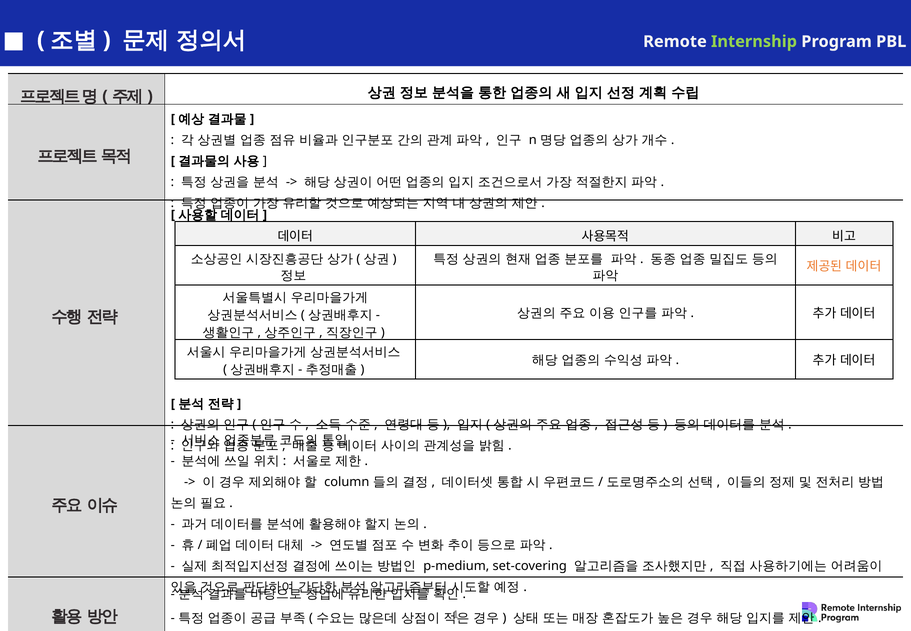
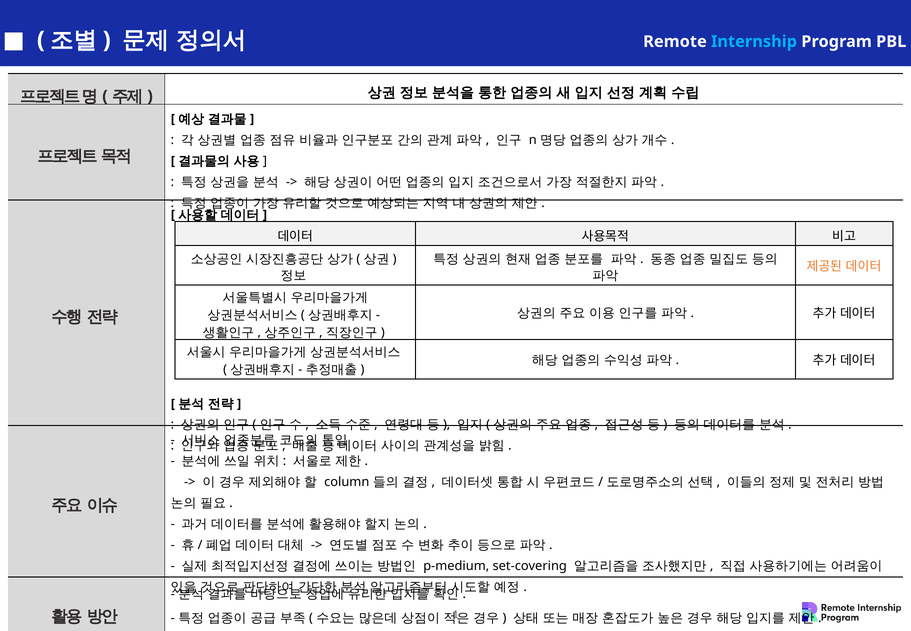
Internship colour: light green -> light blue
